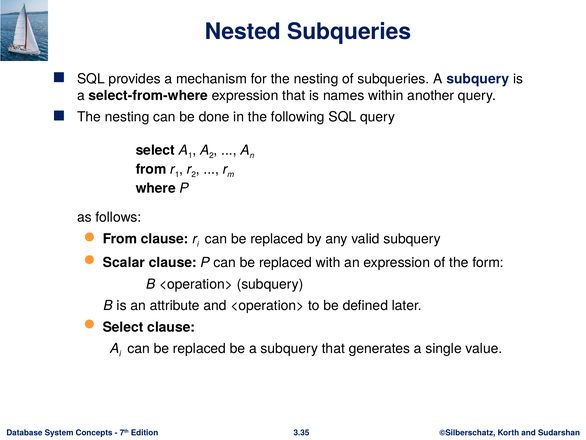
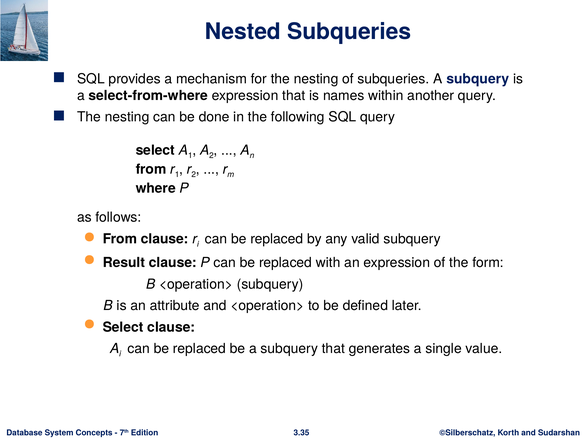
Scalar: Scalar -> Result
